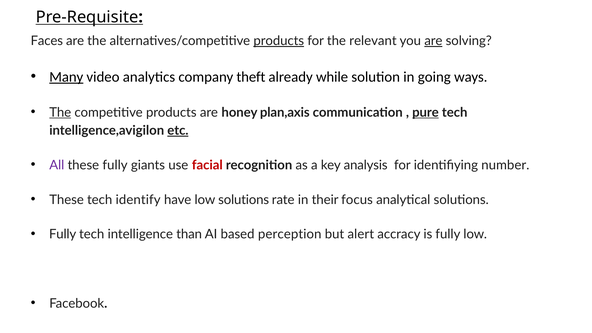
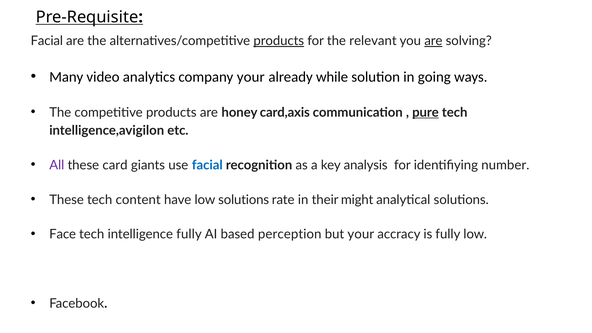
Faces at (47, 41): Faces -> Facial
Many underline: present -> none
company theft: theft -> your
The at (60, 112) underline: present -> none
plan,axis: plan,axis -> card,axis
etc underline: present -> none
these fully: fully -> card
facial at (207, 165) colour: red -> blue
identify: identify -> content
focus: focus -> might
Fully at (63, 234): Fully -> Face
intelligence than: than -> fully
but alert: alert -> your
